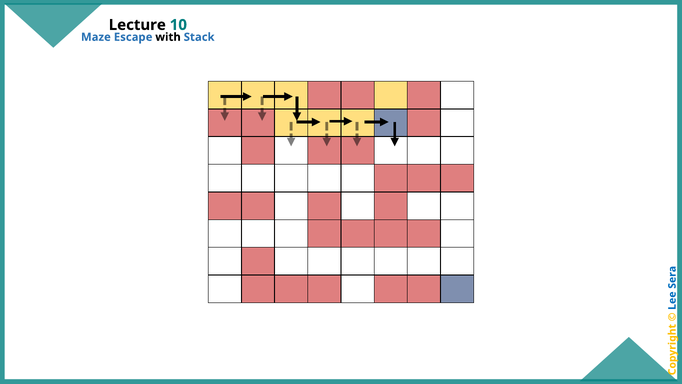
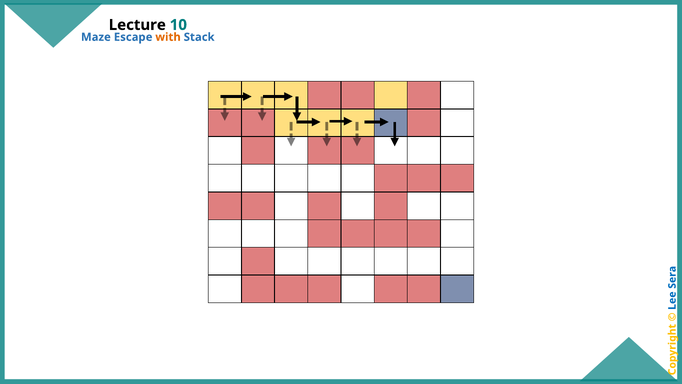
with colour: black -> orange
